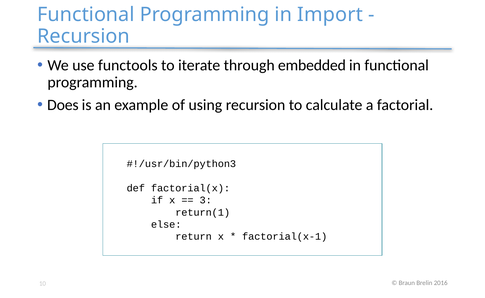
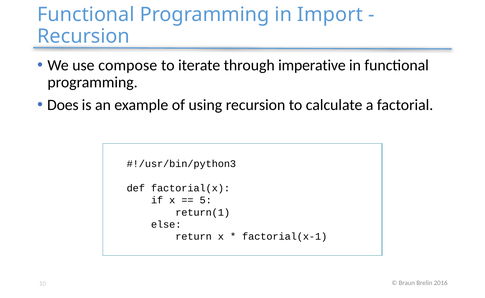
functools: functools -> compose
embedded: embedded -> imperative
3: 3 -> 5
